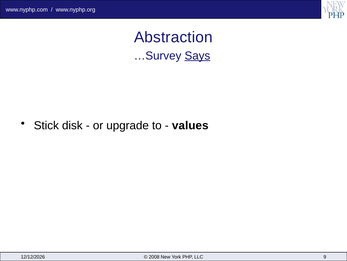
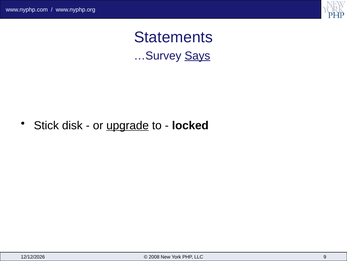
Abstraction: Abstraction -> Statements
upgrade underline: none -> present
values: values -> locked
